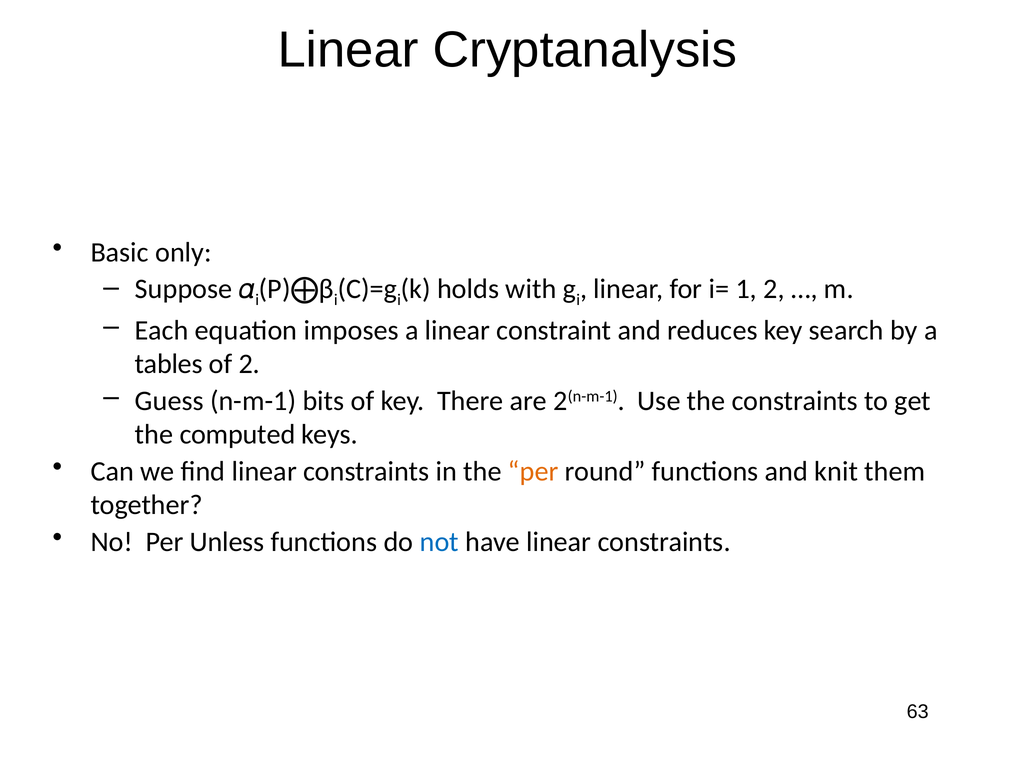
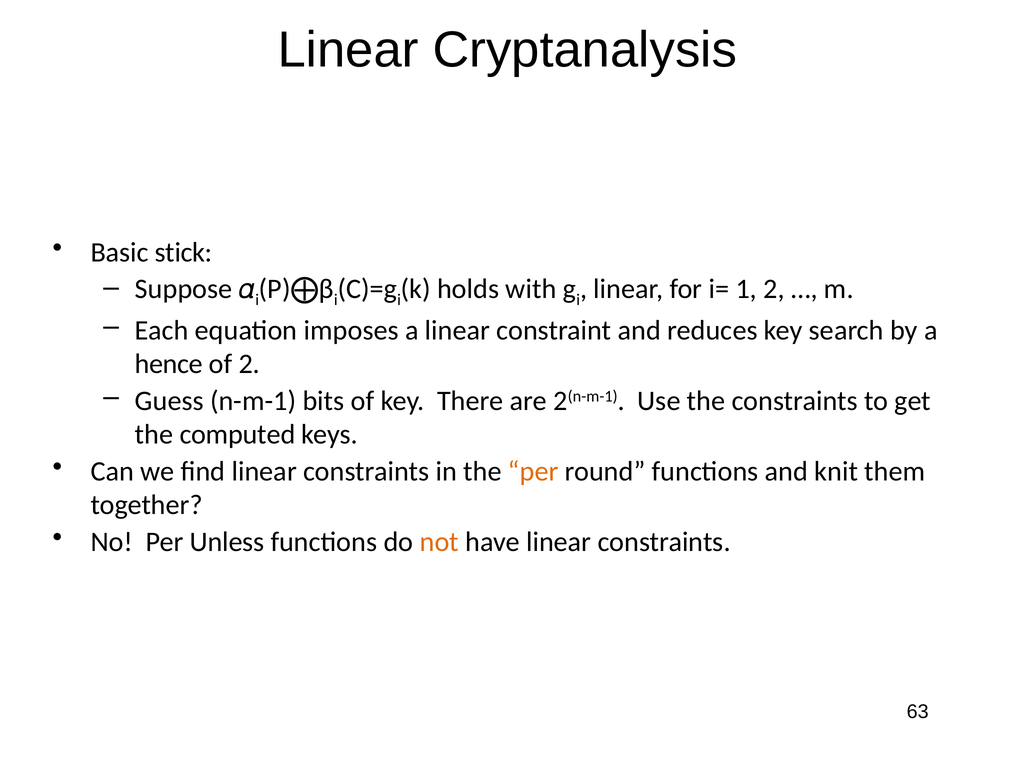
only: only -> stick
tables: tables -> hence
not colour: blue -> orange
